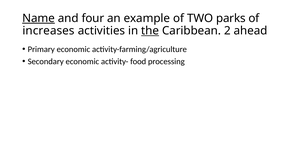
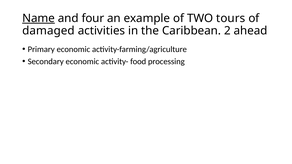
parks: parks -> tours
increases: increases -> damaged
the underline: present -> none
